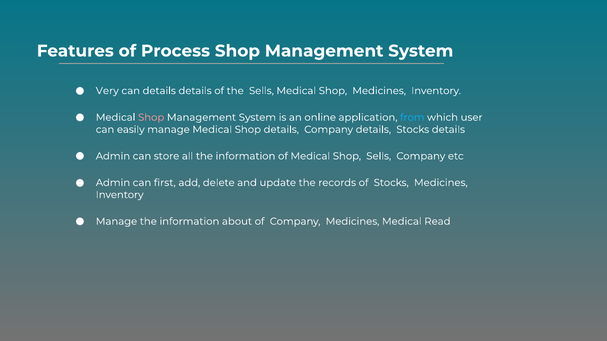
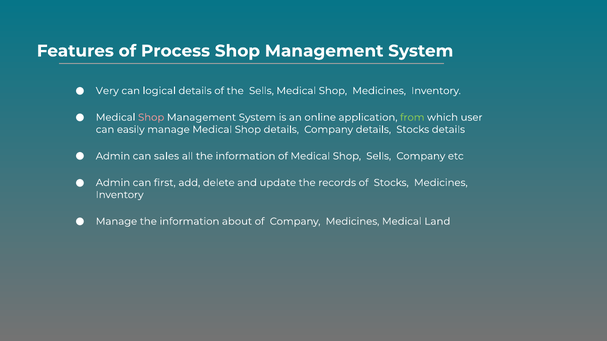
can details: details -> logical
from colour: light blue -> light green
store: store -> sales
Read: Read -> Land
